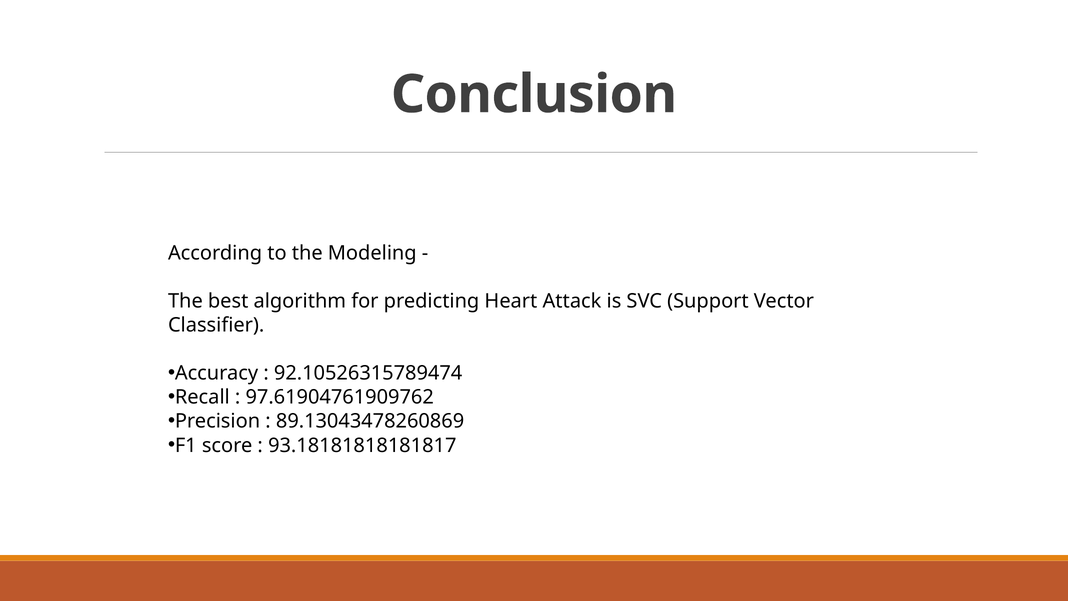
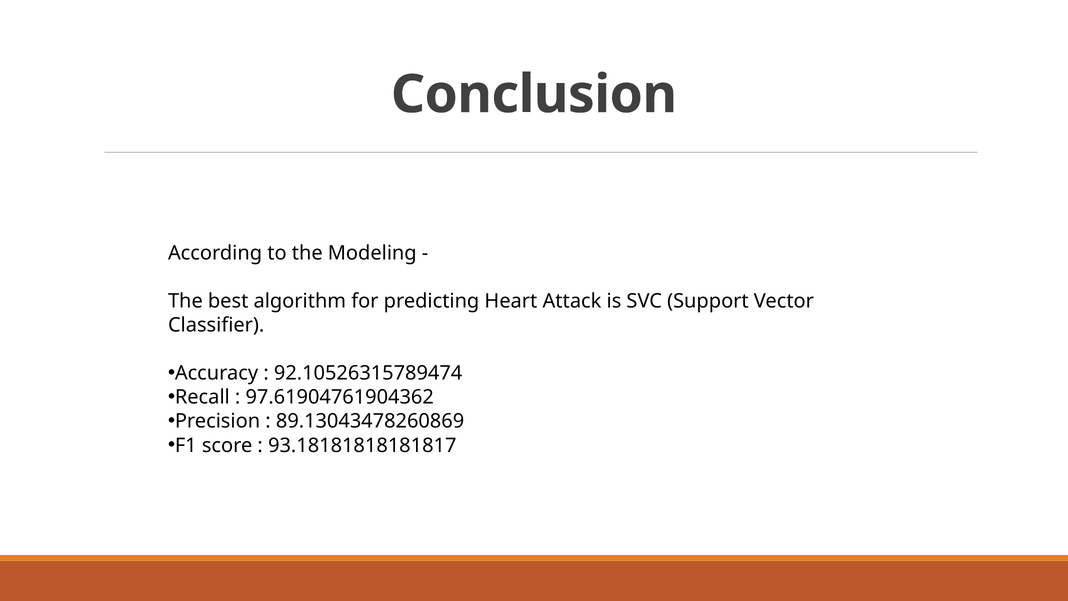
97.61904761909762: 97.61904761909762 -> 97.61904761904362
